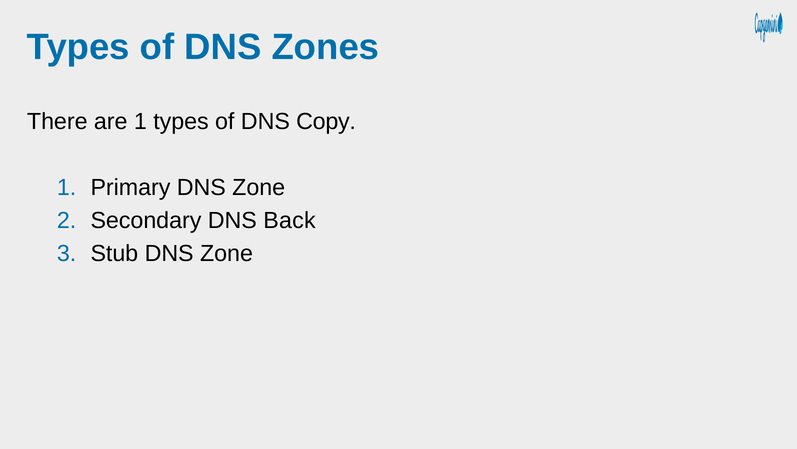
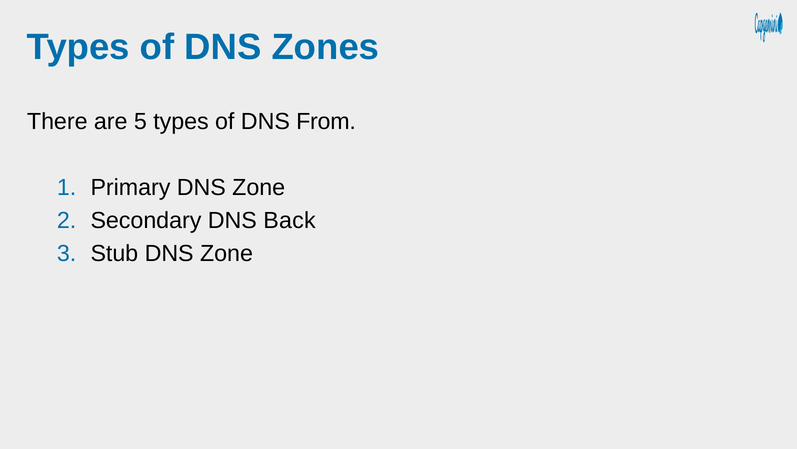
are 1: 1 -> 5
Copy: Copy -> From
